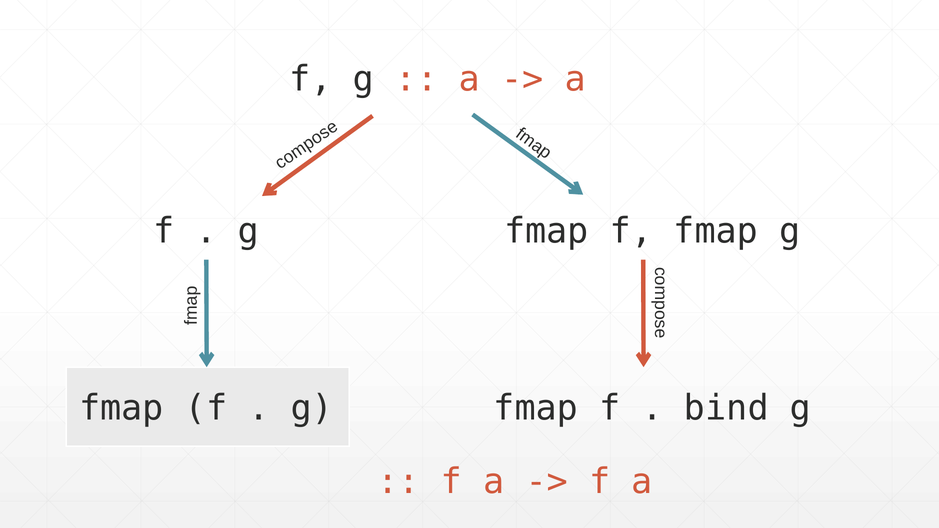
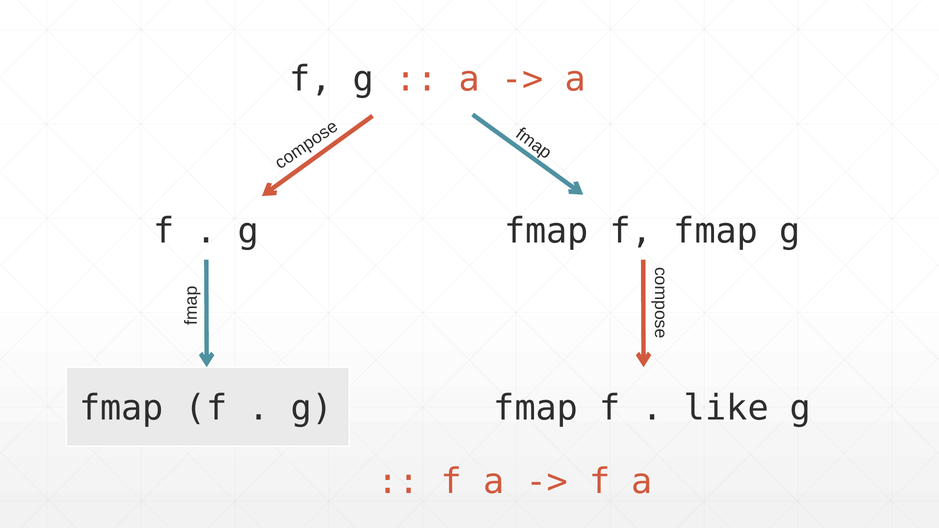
bind: bind -> like
